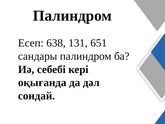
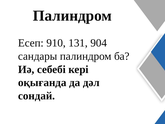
638: 638 -> 910
651: 651 -> 904
